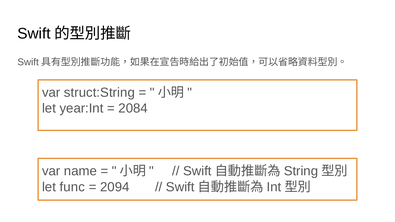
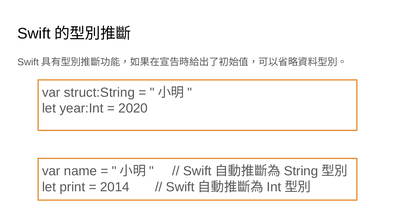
2084: 2084 -> 2020
func: func -> print
2094: 2094 -> 2014
